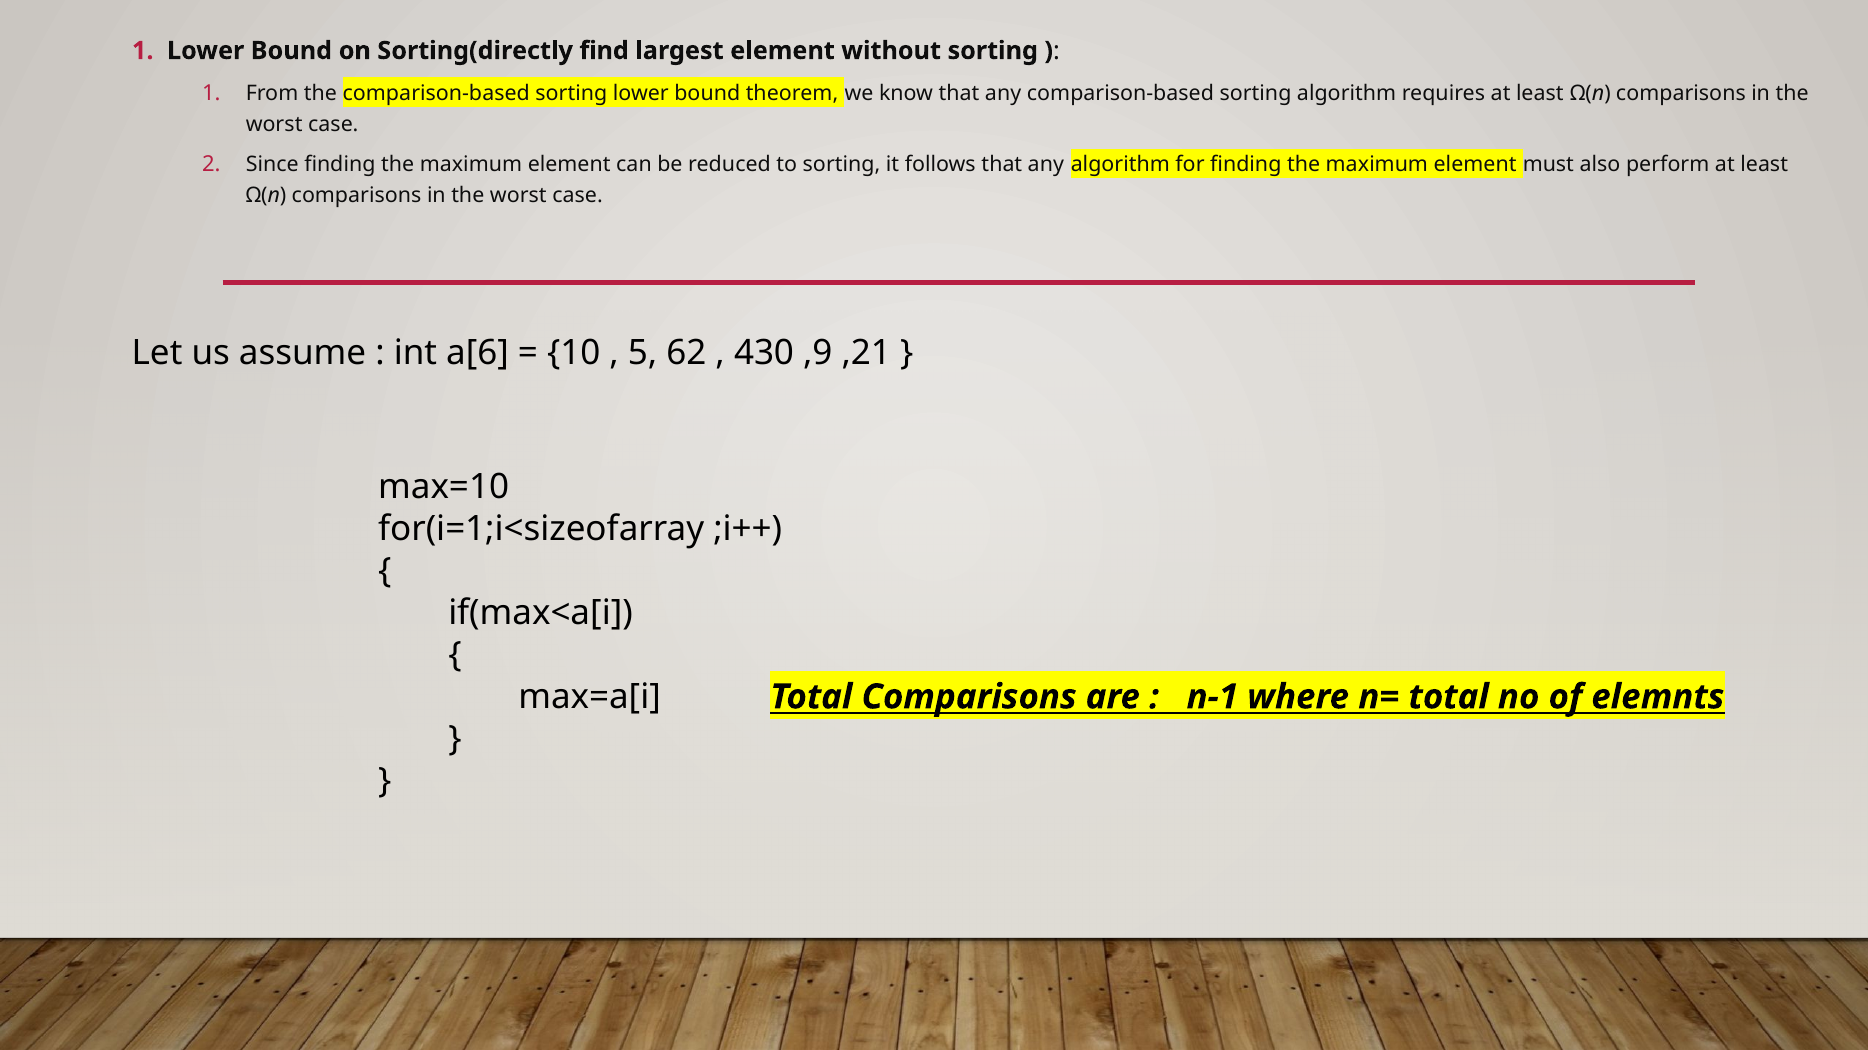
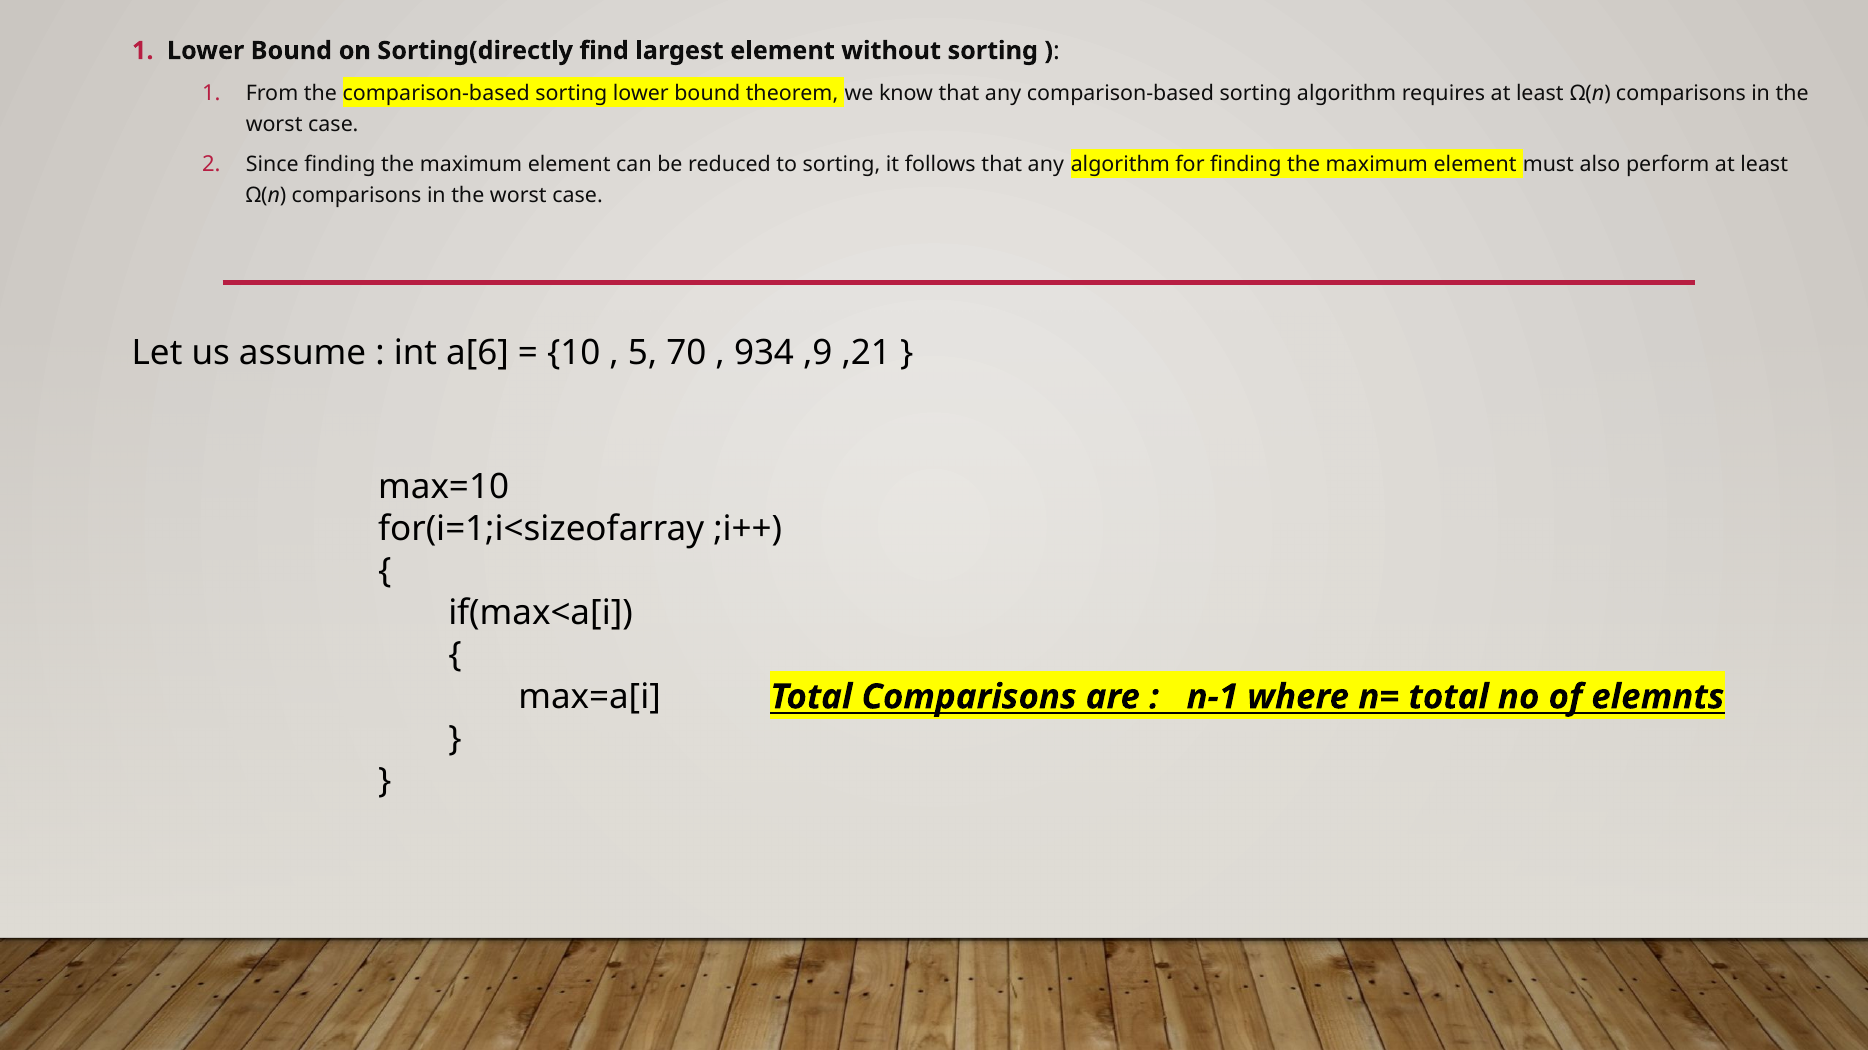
62: 62 -> 70
430: 430 -> 934
